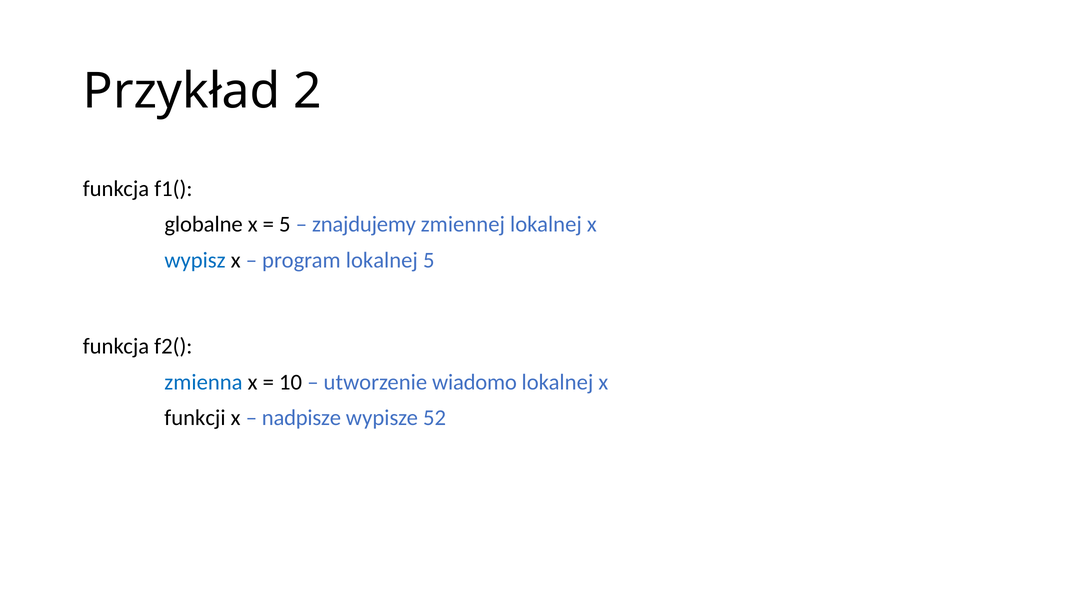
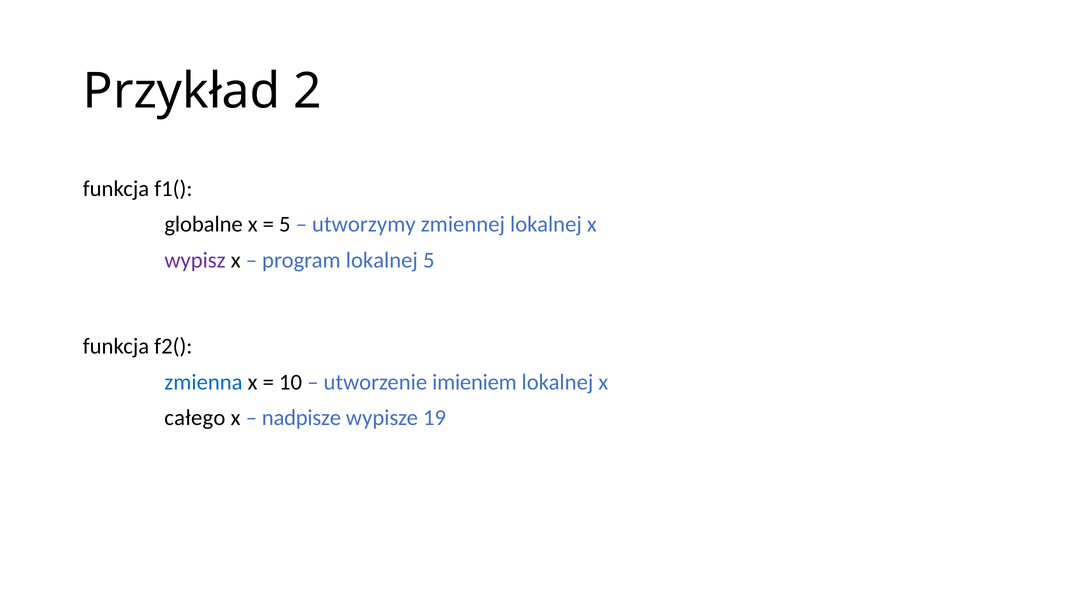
znajdujemy: znajdujemy -> utworzymy
wypisz colour: blue -> purple
wiadomo: wiadomo -> imieniem
funkcji: funkcji -> całego
52: 52 -> 19
